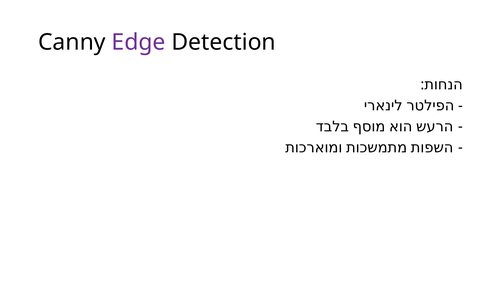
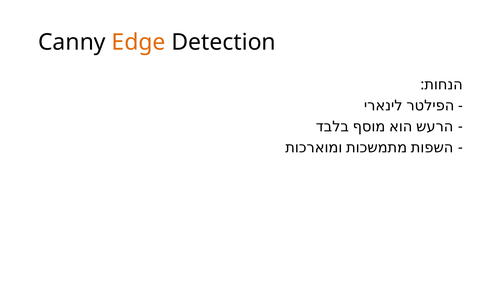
Edge colour: purple -> orange
